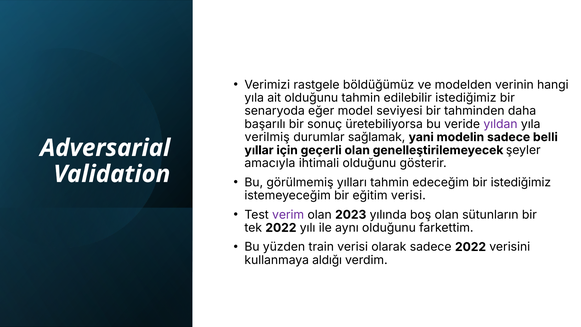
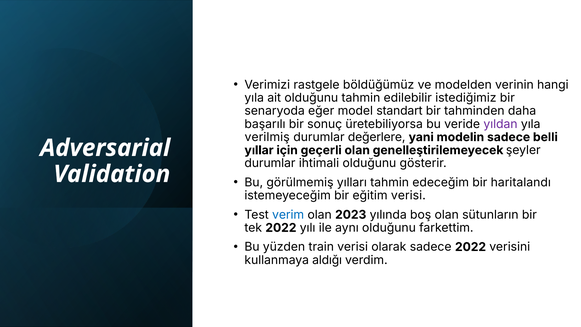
seviyesi: seviyesi -> standart
sağlamak: sağlamak -> değerlere
amacıyla at (270, 163): amacıyla -> durumlar
bir istediğimiz: istediğimiz -> haritalandı
verim colour: purple -> blue
